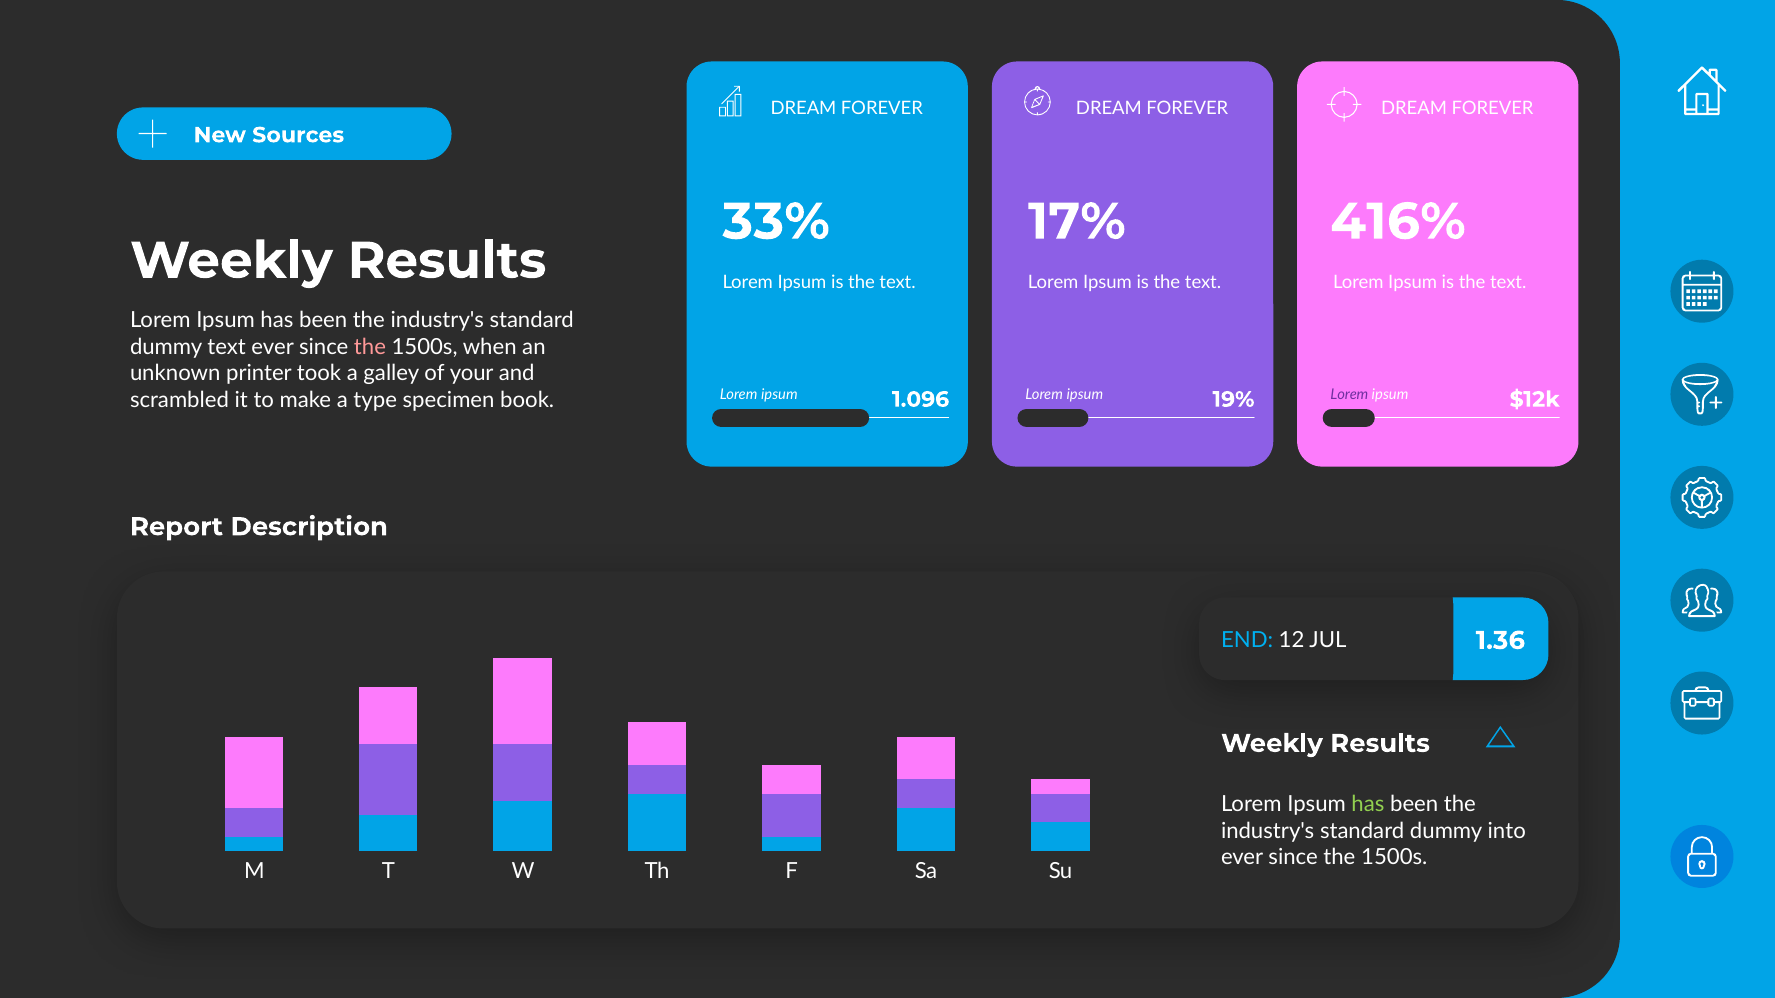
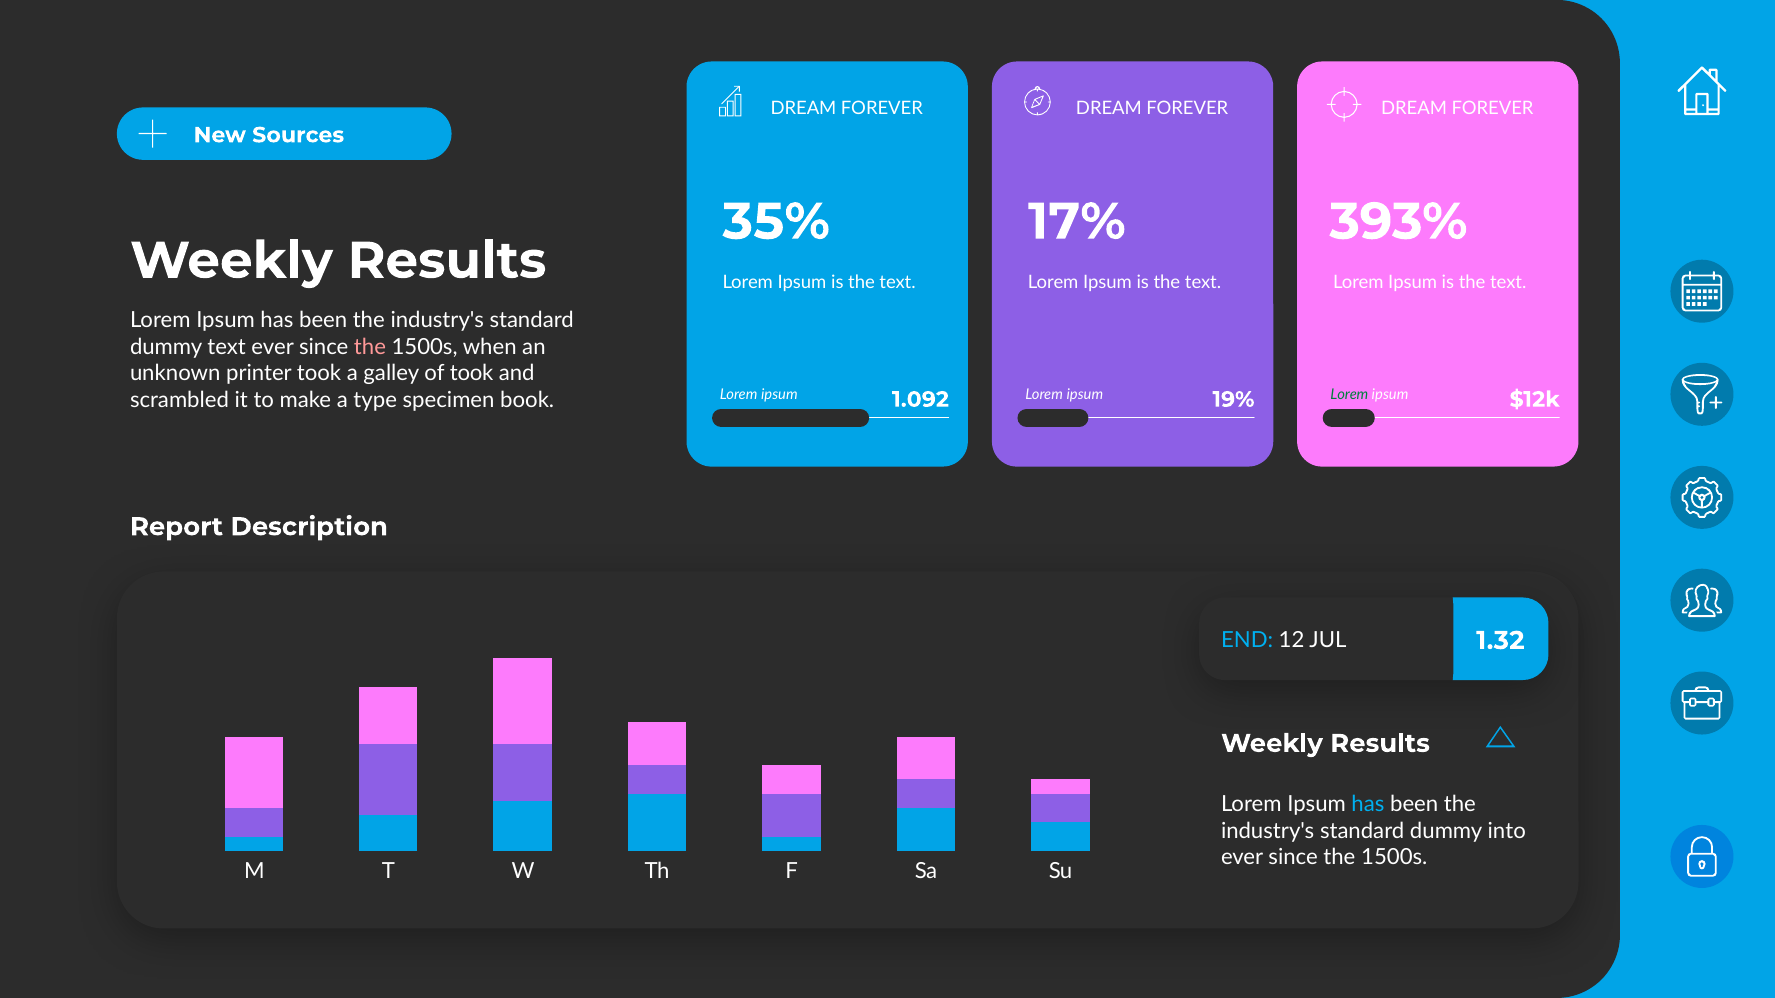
33%: 33% -> 35%
416%: 416% -> 393%
of your: your -> took
1.096: 1.096 -> 1.092
Lorem at (1349, 394) colour: purple -> green
1.36: 1.36 -> 1.32
has at (1368, 805) colour: light green -> light blue
